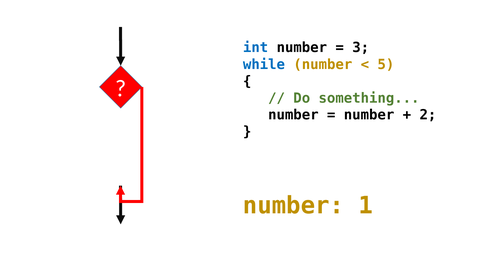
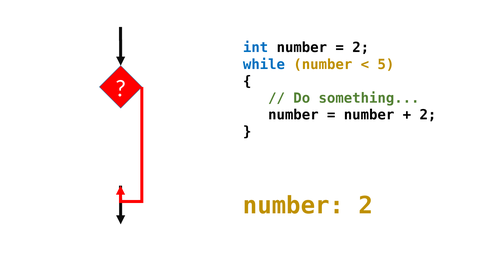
3 at (361, 48): 3 -> 2
number 1: 1 -> 2
